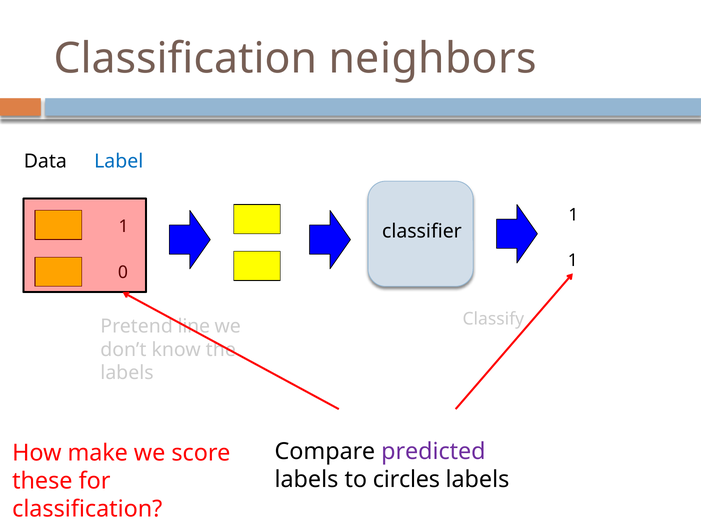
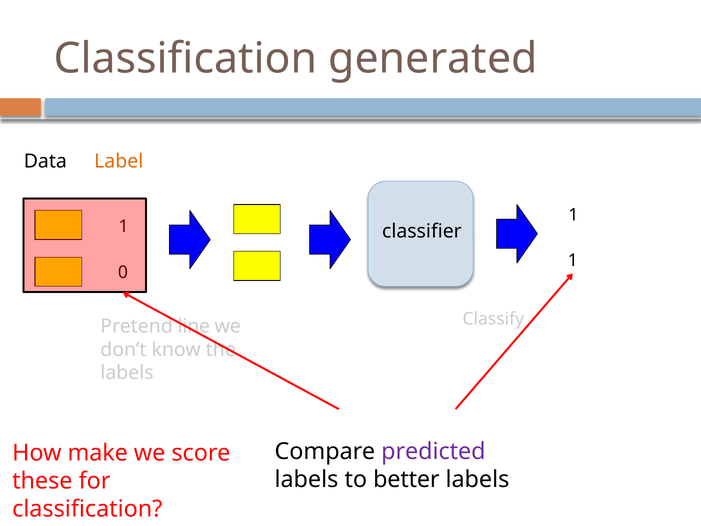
neighbors: neighbors -> generated
Label colour: blue -> orange
circles: circles -> better
